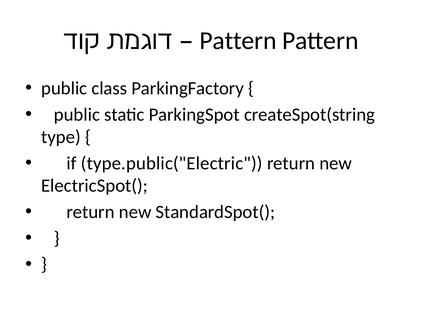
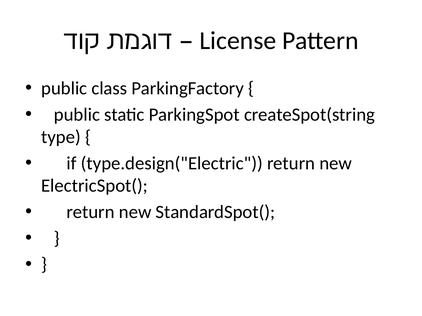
Pattern at (238, 41): Pattern -> License
type.public("Electric: type.public("Electric -> type.design("Electric
